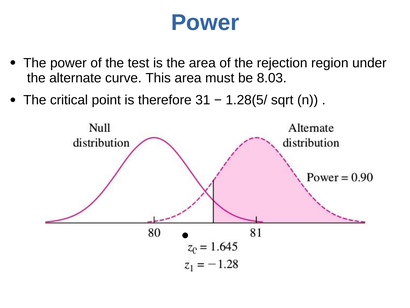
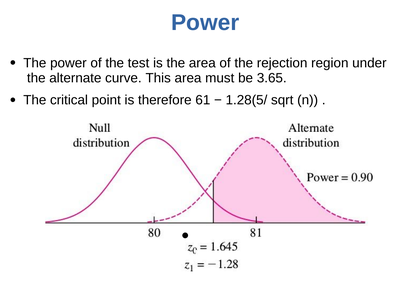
8.03: 8.03 -> 3.65
31: 31 -> 61
